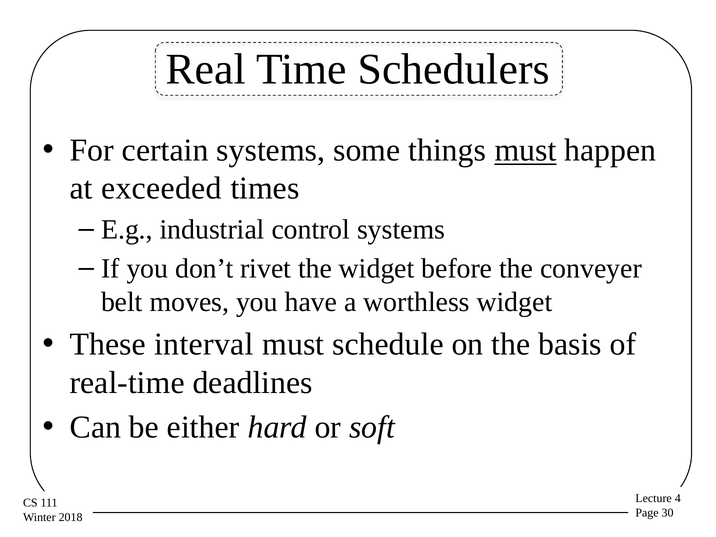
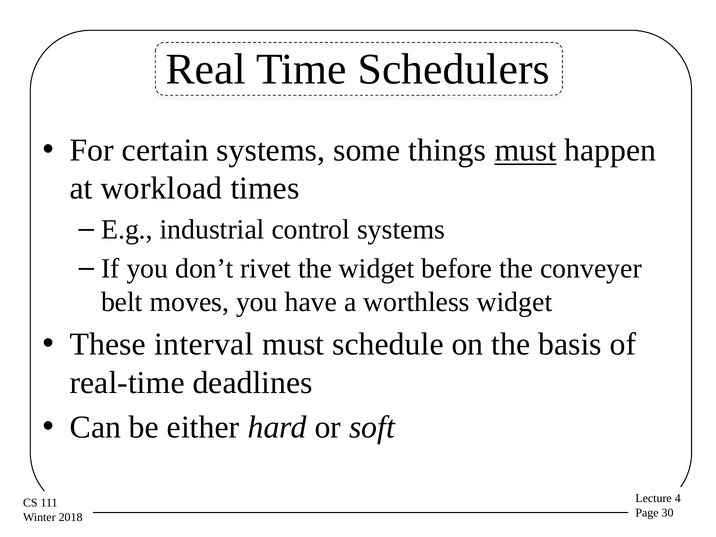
exceeded: exceeded -> workload
